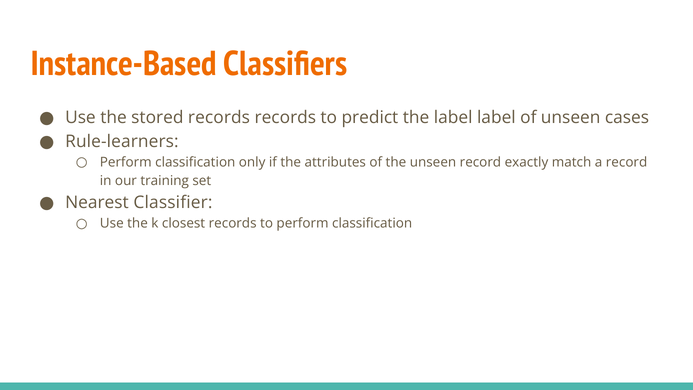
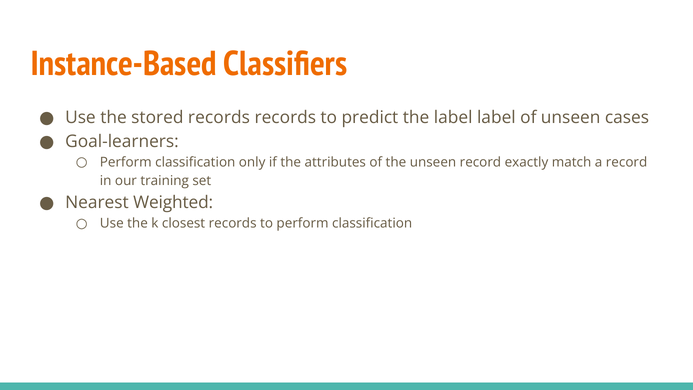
Rule-learners: Rule-learners -> Goal-learners
Classifier: Classifier -> Weighted
